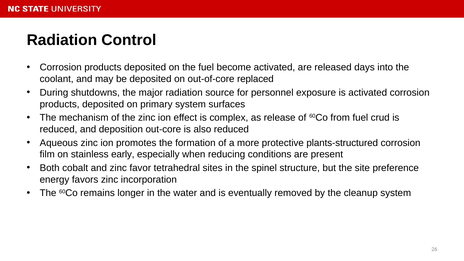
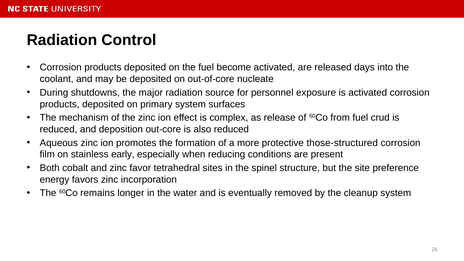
replaced: replaced -> nucleate
plants-structured: plants-structured -> those-structured
